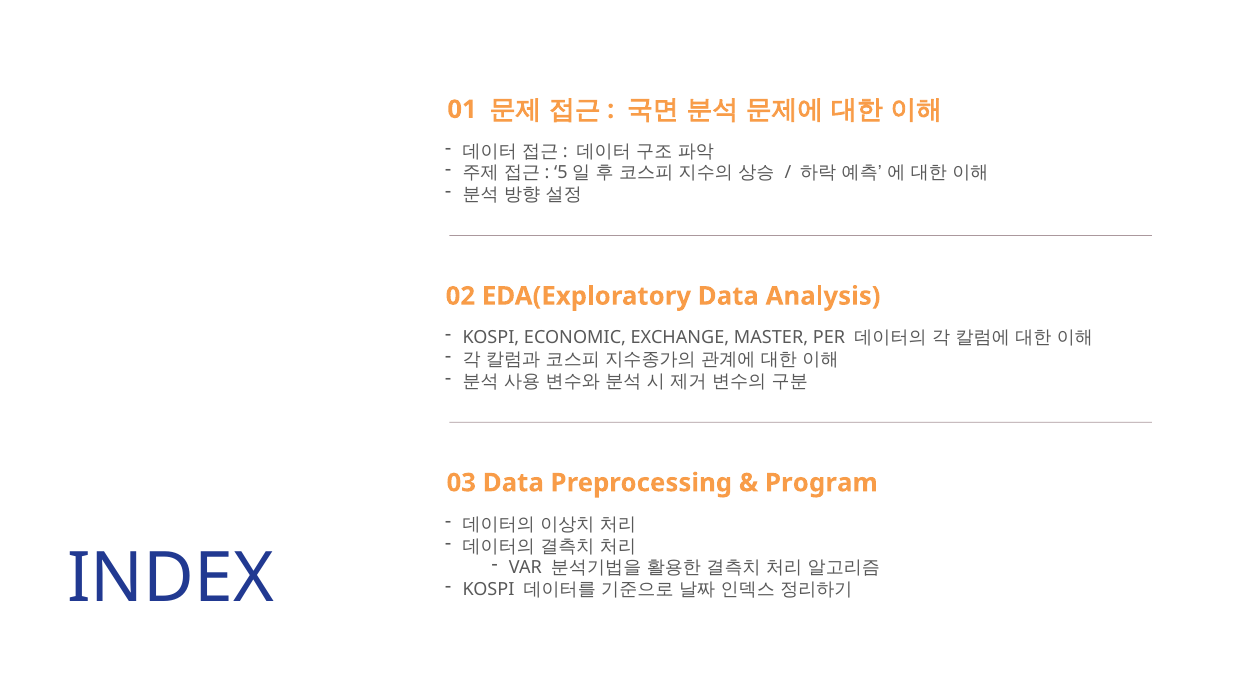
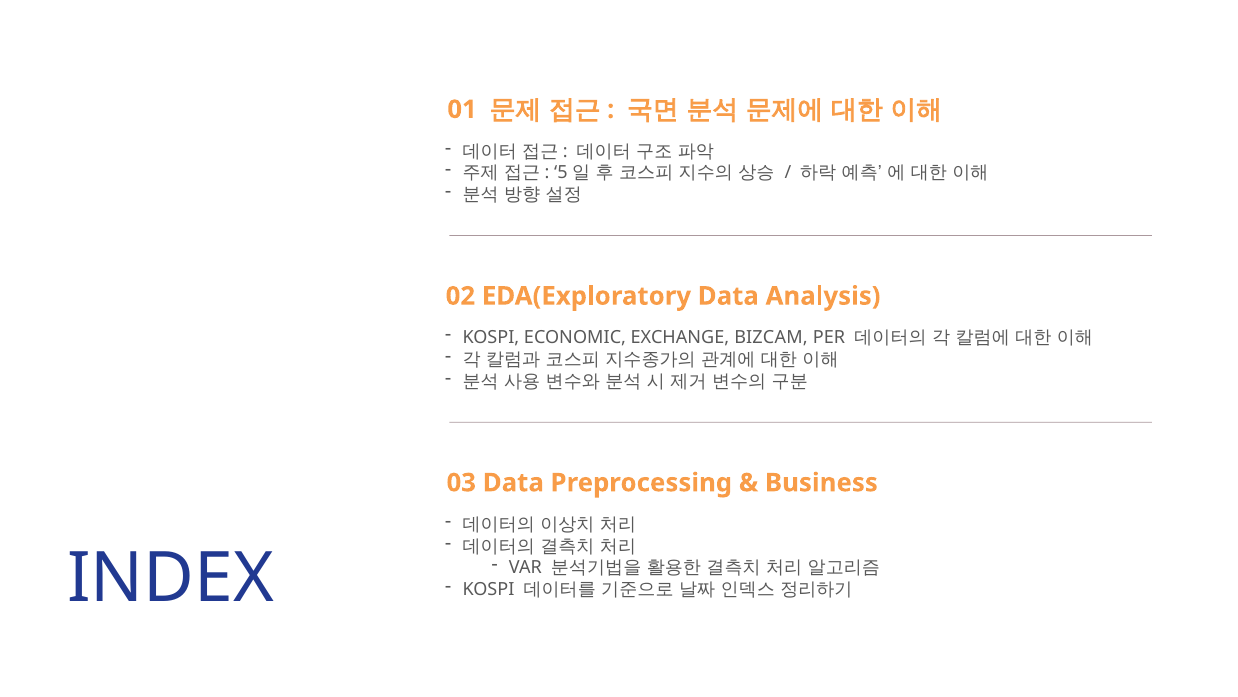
MASTER: MASTER -> BIZCAM
Program: Program -> Business
